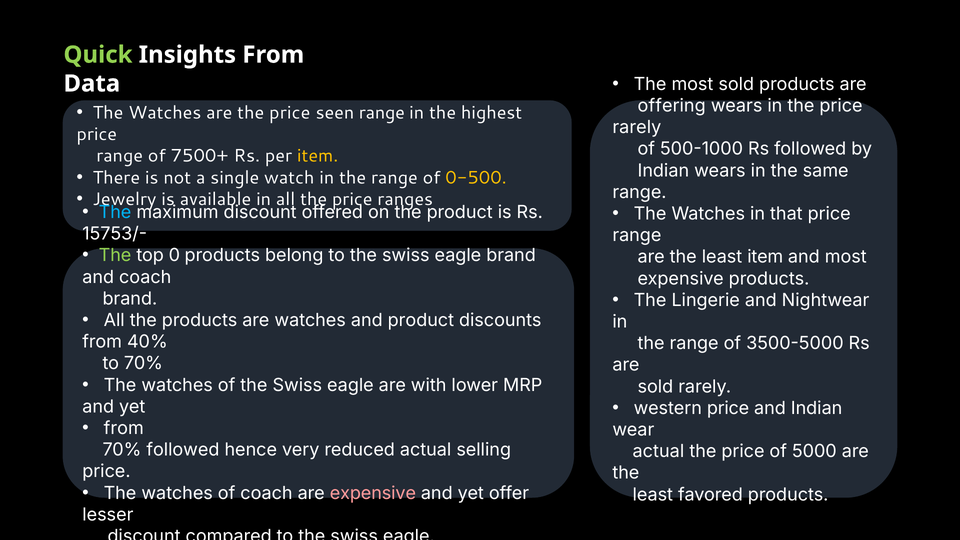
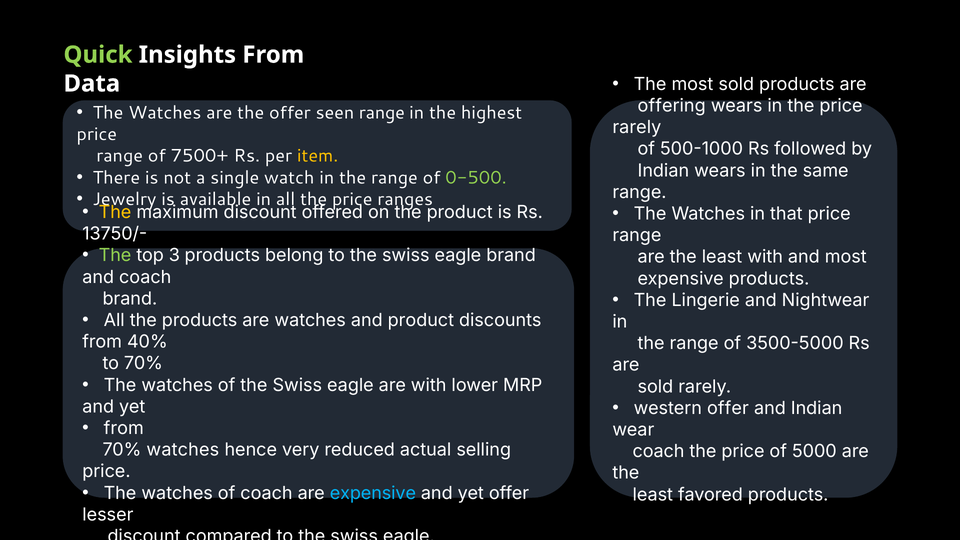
are the price: price -> offer
0-500 colour: yellow -> light green
The at (115, 212) colour: light blue -> yellow
15753/-: 15753/- -> 13750/-
0: 0 -> 3
least item: item -> with
western price: price -> offer
70% followed: followed -> watches
actual at (658, 451): actual -> coach
expensive at (373, 493) colour: pink -> light blue
